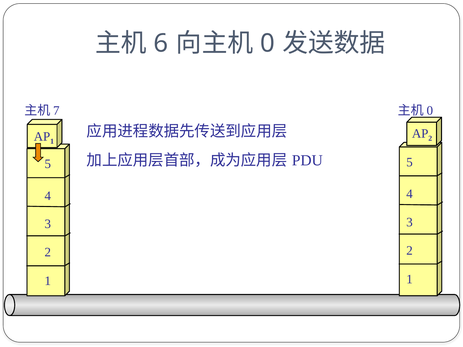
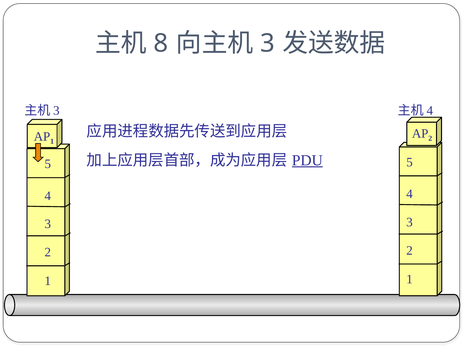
6: 6 -> 8
0 at (268, 43): 0 -> 3
7 at (56, 111): 7 -> 3
0 at (430, 111): 0 -> 4
PDU underline: none -> present
